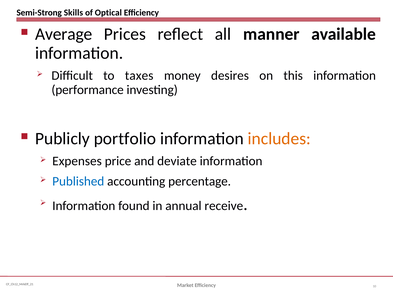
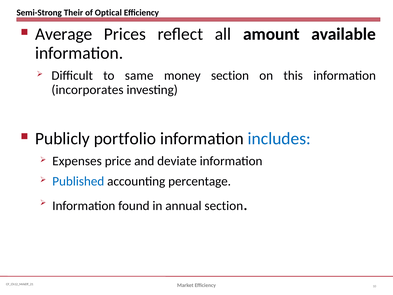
Skills: Skills -> Their
manner: manner -> amount
taxes: taxes -> same
money desires: desires -> section
performance: performance -> incorporates
includes colour: orange -> blue
annual receive: receive -> section
